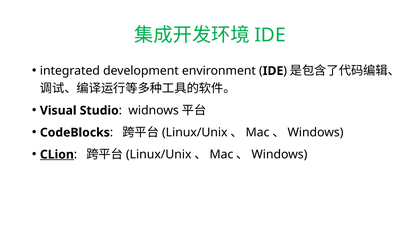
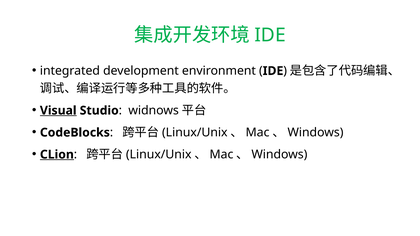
Visual underline: none -> present
